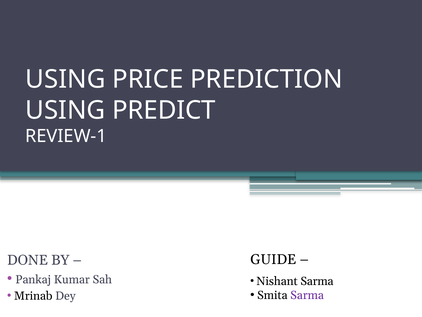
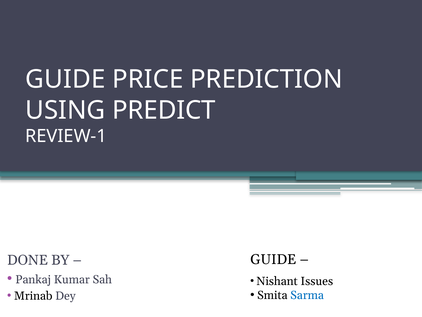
USING at (65, 79): USING -> GUIDE
Nishant Sarma: Sarma -> Issues
Sarma at (307, 295) colour: purple -> blue
